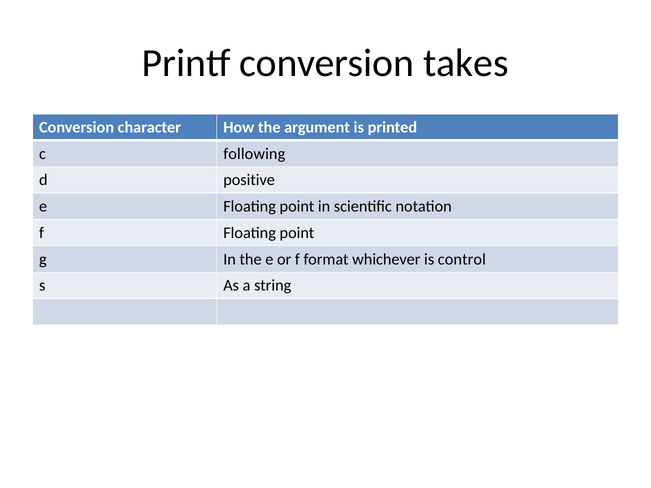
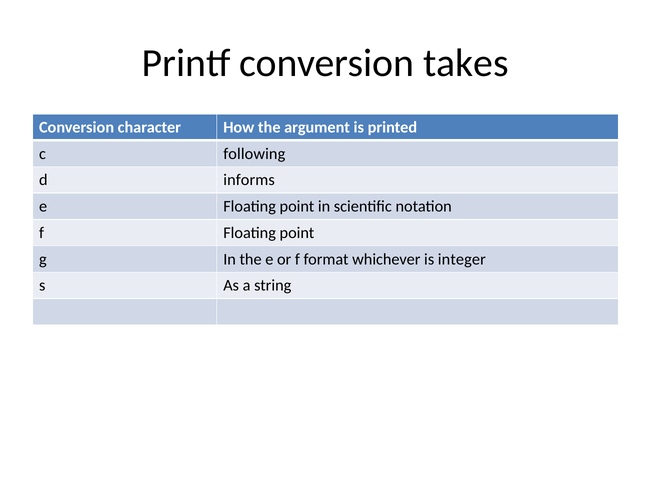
positive: positive -> informs
control: control -> integer
